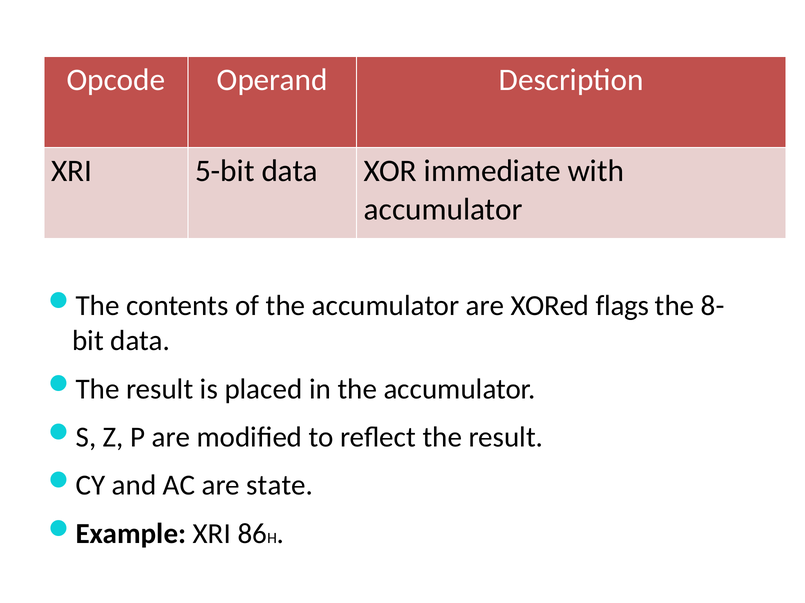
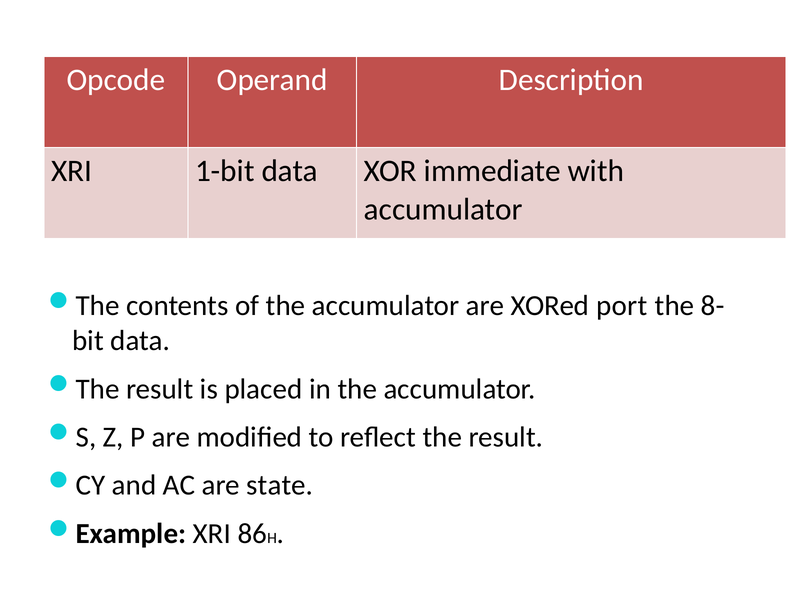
5-bit: 5-bit -> 1-bit
flags: flags -> port
